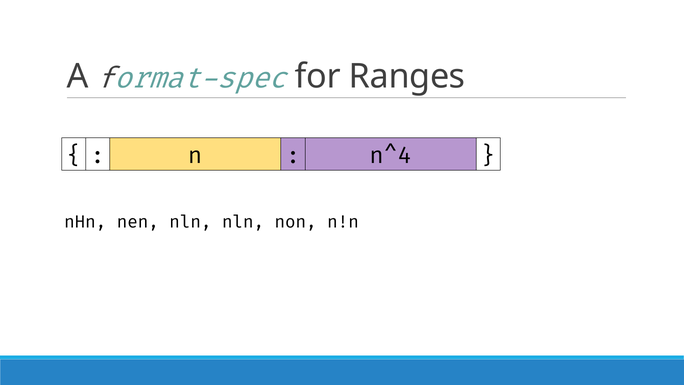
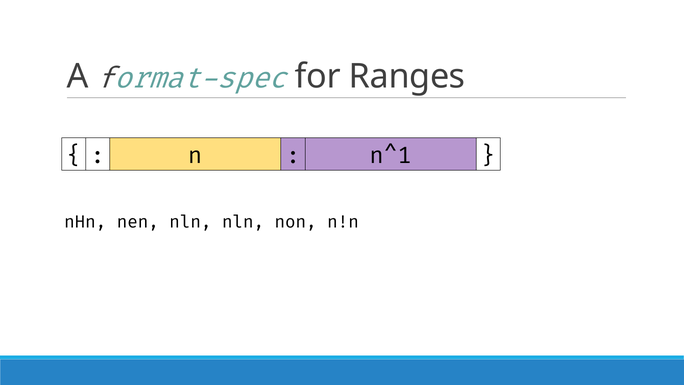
n^4: n^4 -> n^1
